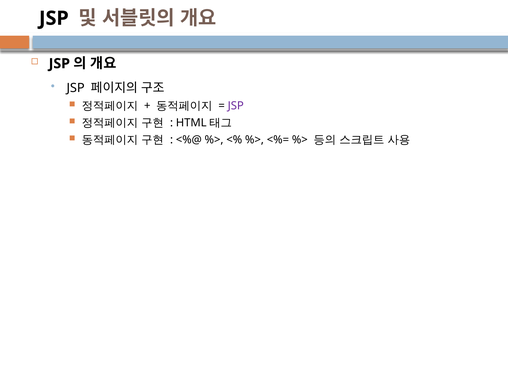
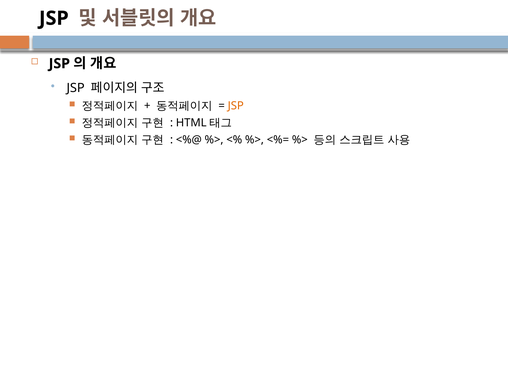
JSP at (236, 106) colour: purple -> orange
